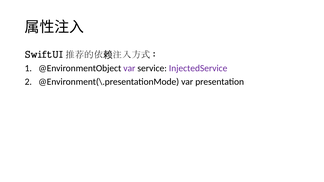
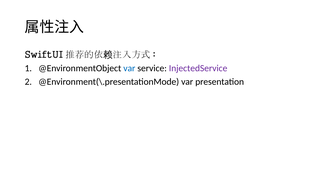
var at (129, 68) colour: purple -> blue
